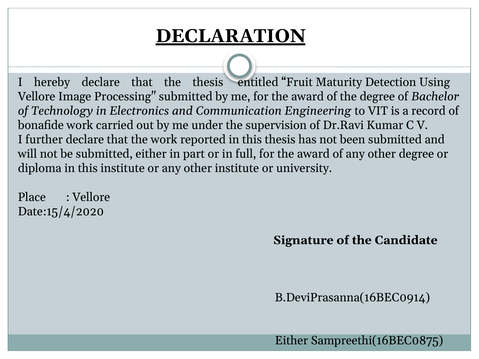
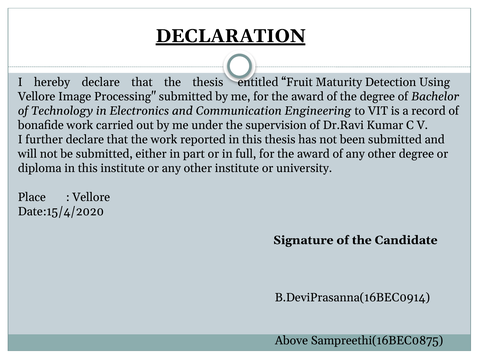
Either at (291, 341): Either -> Above
